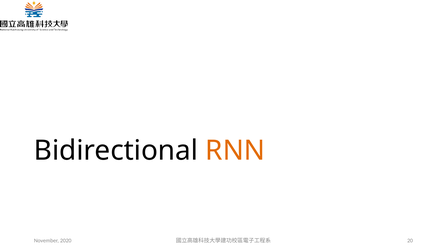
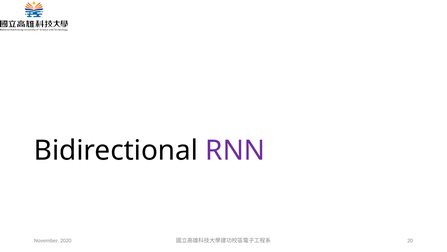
RNN colour: orange -> purple
